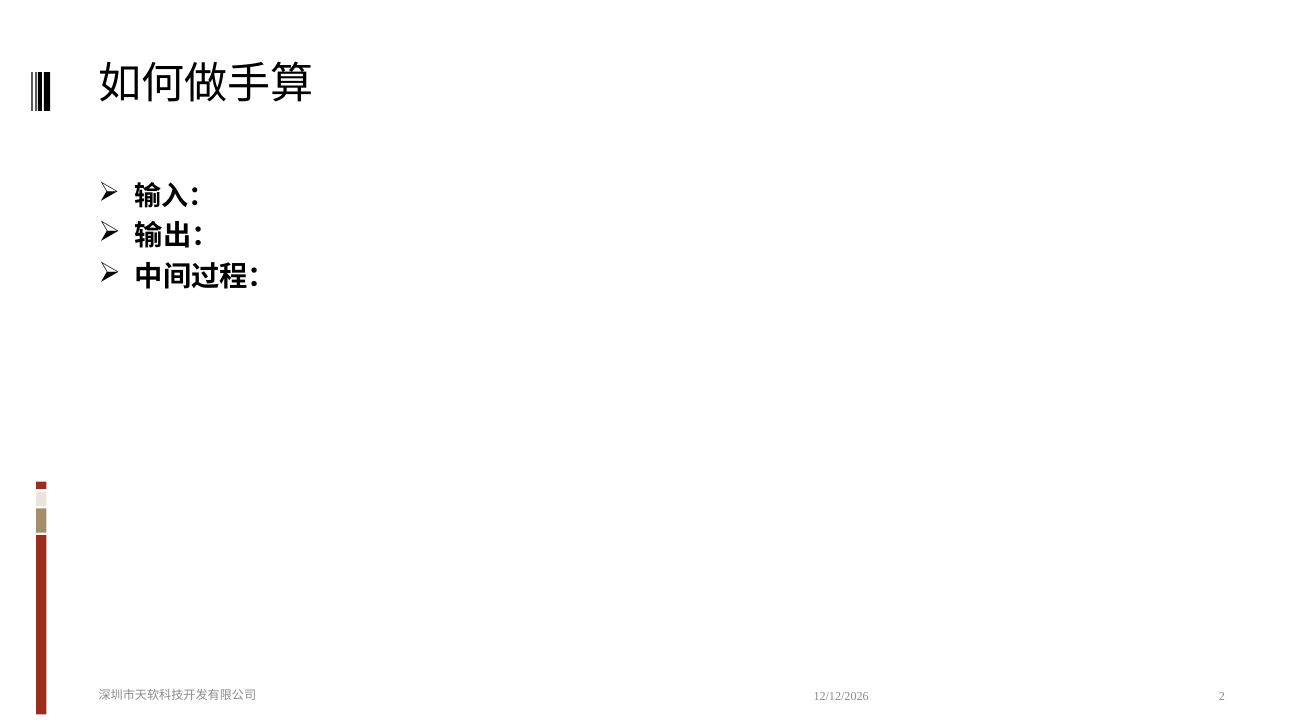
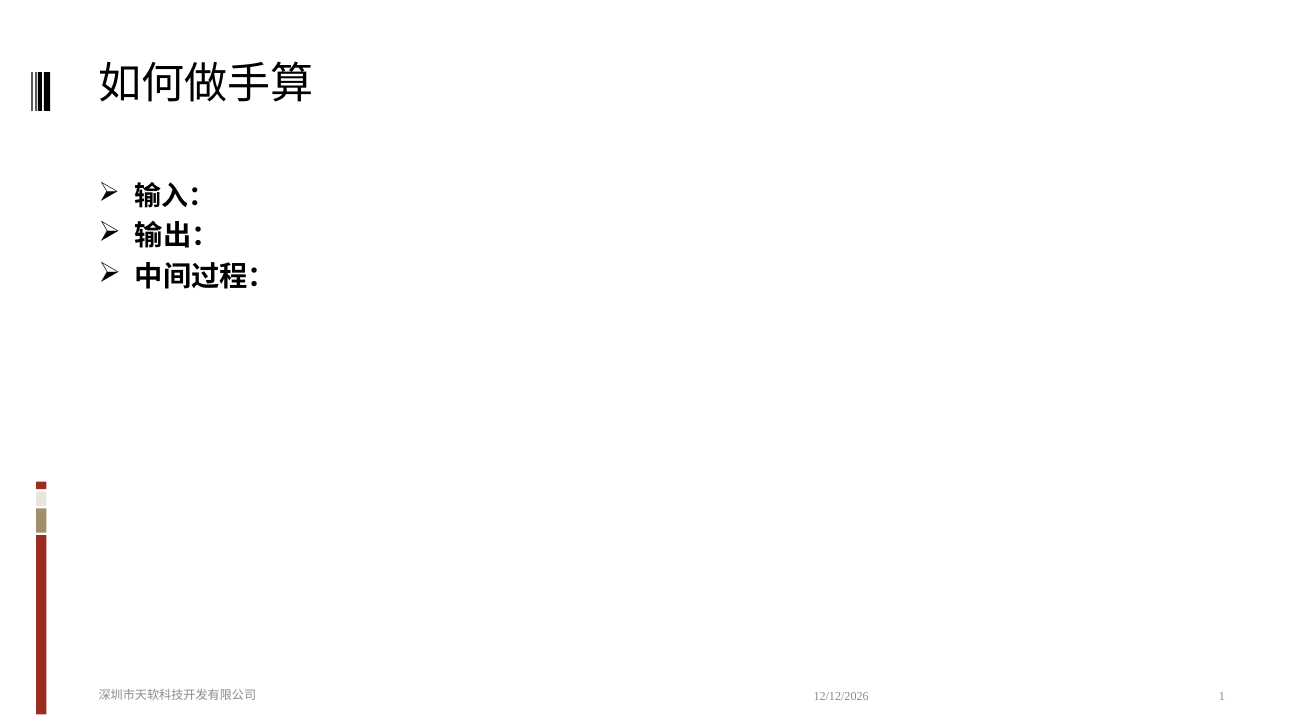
2: 2 -> 1
